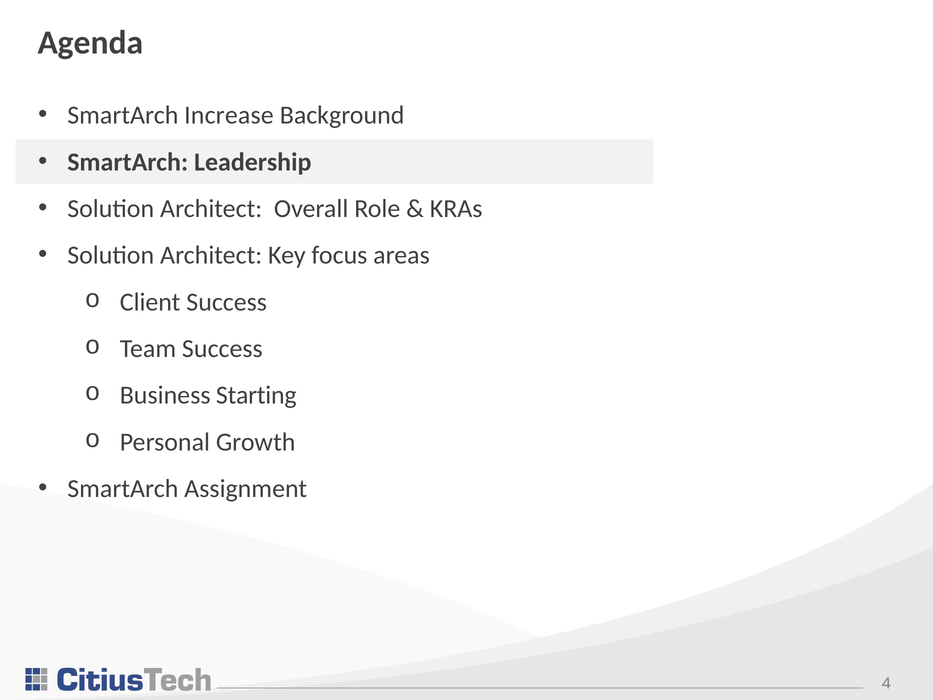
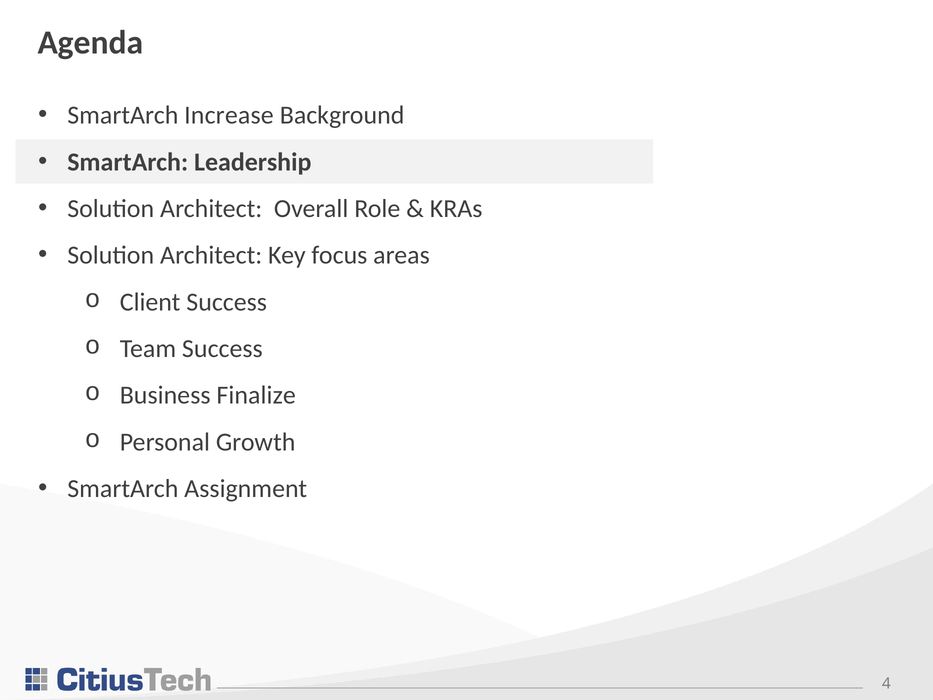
Starting: Starting -> Finalize
